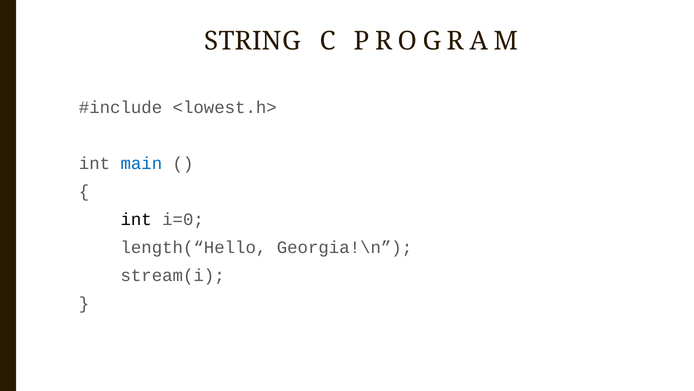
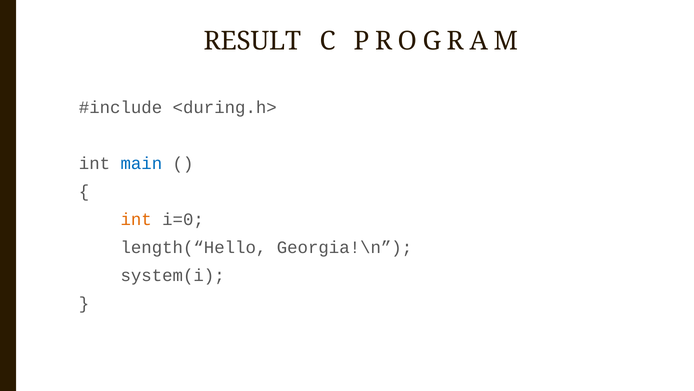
STRING: STRING -> RESULT
<lowest.h>: <lowest.h> -> <during.h>
int at (136, 219) colour: black -> orange
stream(i: stream(i -> system(i
